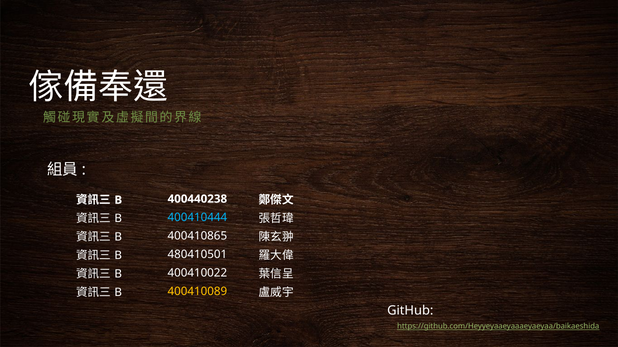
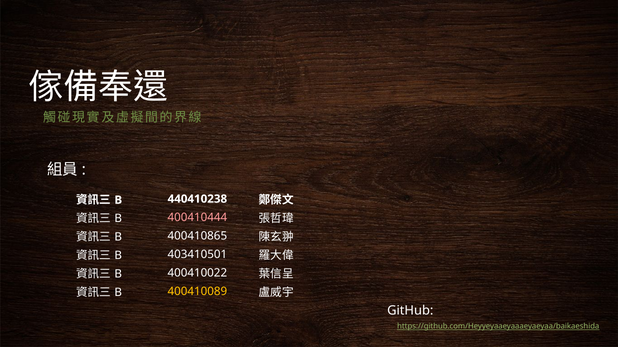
400440238: 400440238 -> 440410238
400410444 colour: light blue -> pink
480410501: 480410501 -> 403410501
